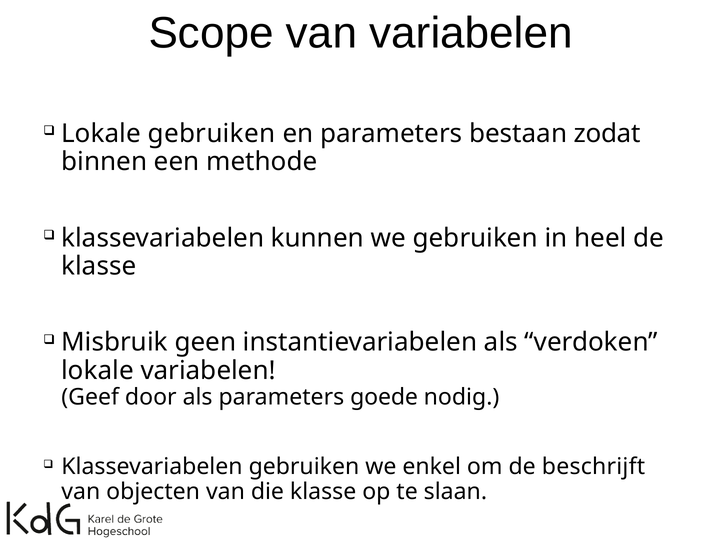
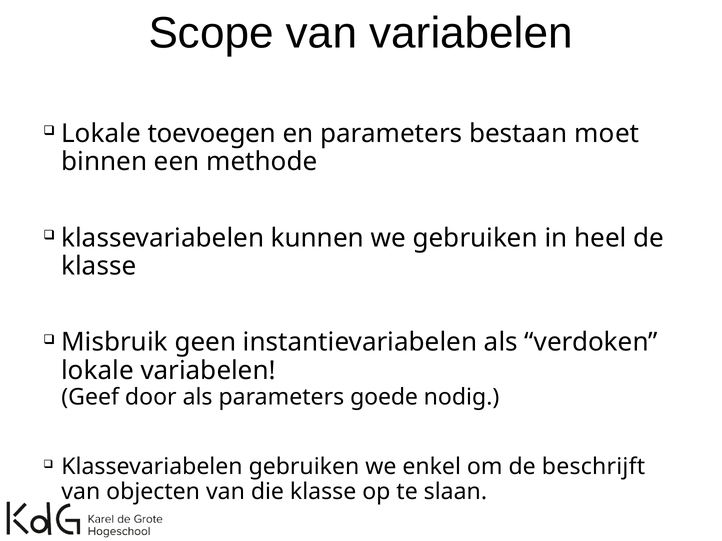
Lokale gebruiken: gebruiken -> toevoegen
zodat: zodat -> moet
